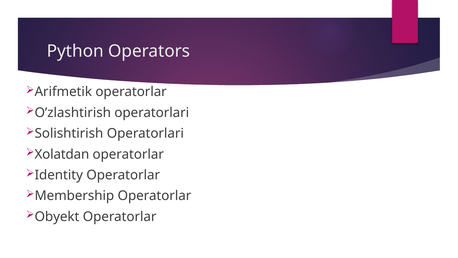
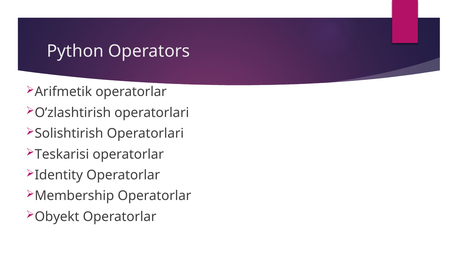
Xolatdan: Xolatdan -> Teskarisi
